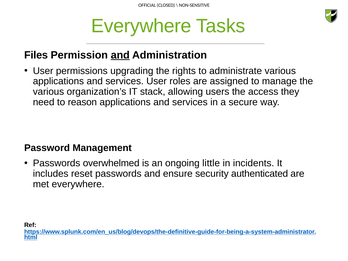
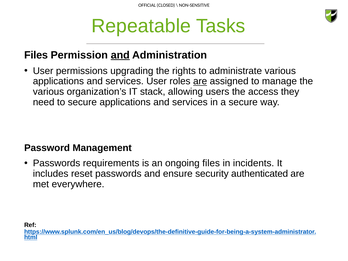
Everywhere at (141, 26): Everywhere -> Repeatable
are at (200, 81) underline: none -> present
to reason: reason -> secure
overwhelmed: overwhelmed -> requirements
ongoing little: little -> files
